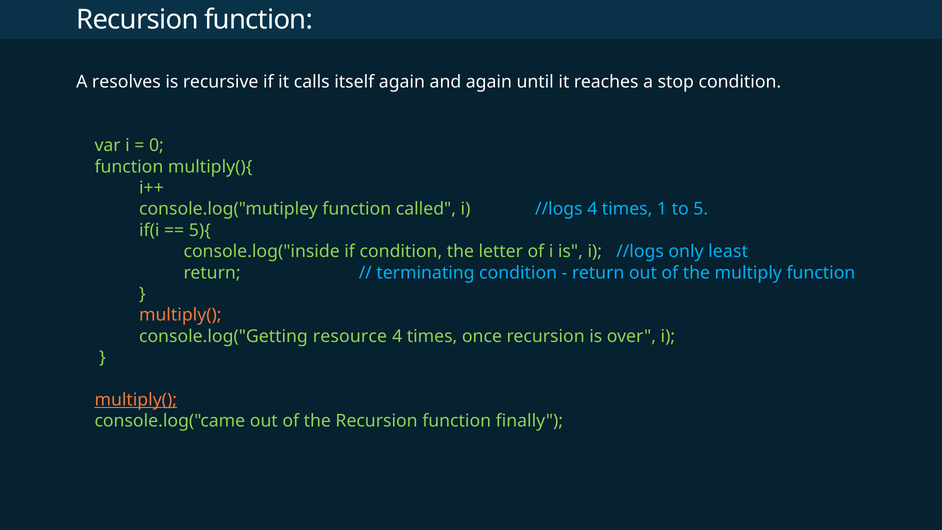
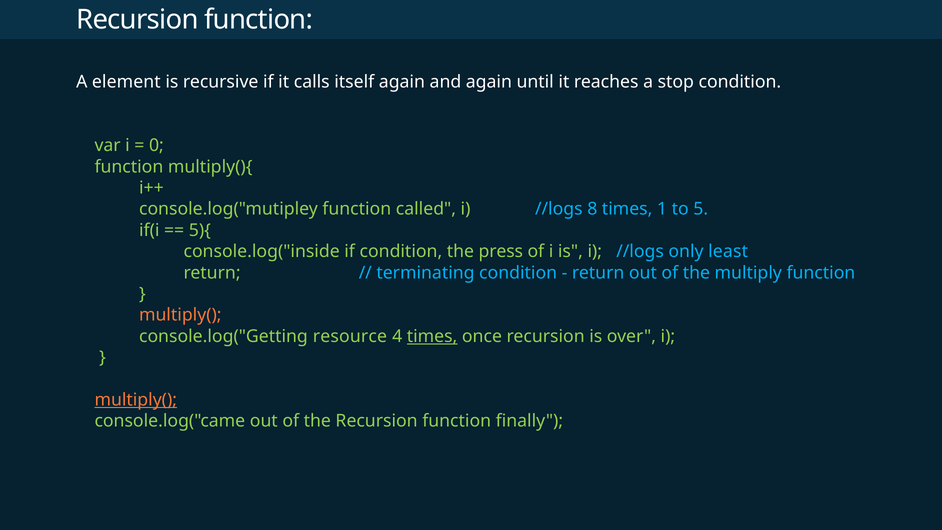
resolves: resolves -> element
//logs 4: 4 -> 8
letter: letter -> press
times at (432, 336) underline: none -> present
